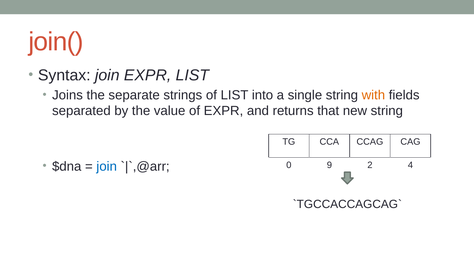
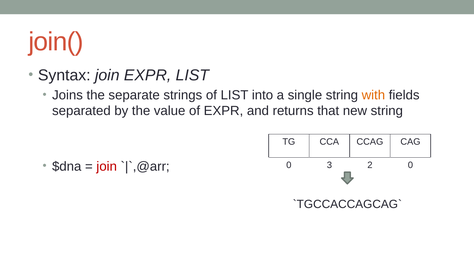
join at (107, 166) colour: blue -> red
9: 9 -> 3
2 4: 4 -> 0
